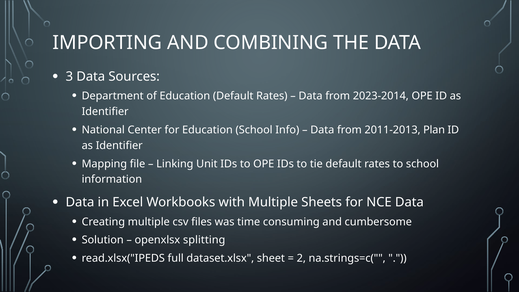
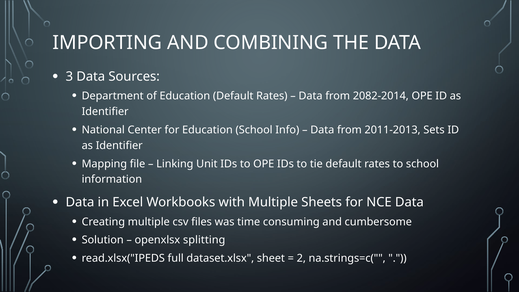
2023-2014: 2023-2014 -> 2082-2014
Plan: Plan -> Sets
